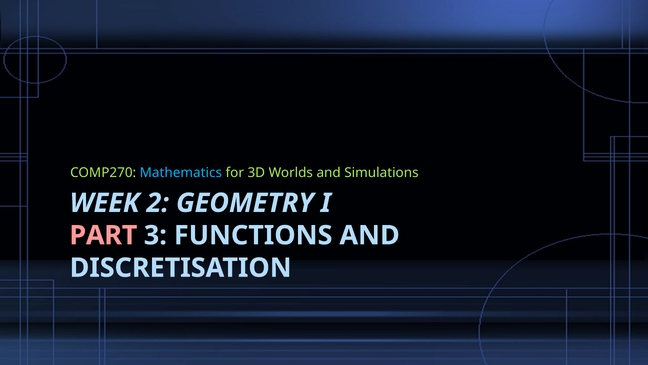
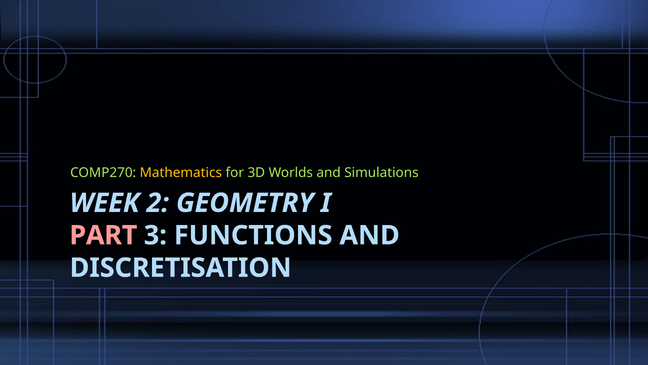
Mathematics colour: light blue -> yellow
